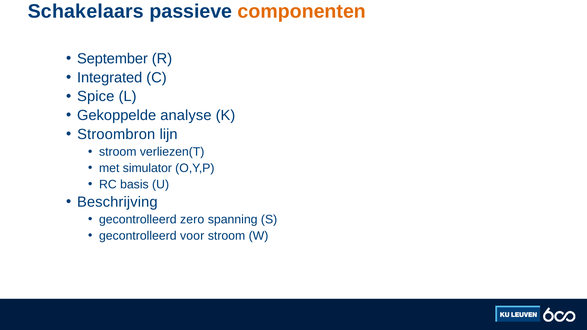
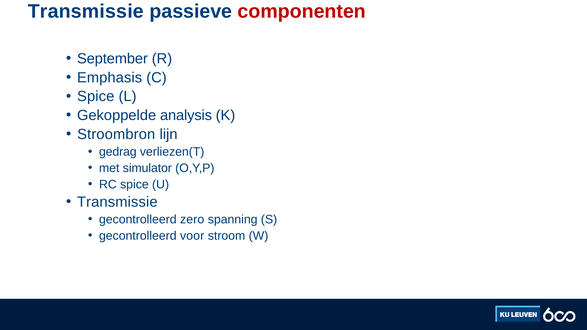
Schakelaars at (86, 11): Schakelaars -> Transmissie
componenten colour: orange -> red
Integrated: Integrated -> Emphasis
analyse: analyse -> analysis
stroom at (118, 152): stroom -> gedrag
RC basis: basis -> spice
Beschrijving at (117, 202): Beschrijving -> Transmissie
